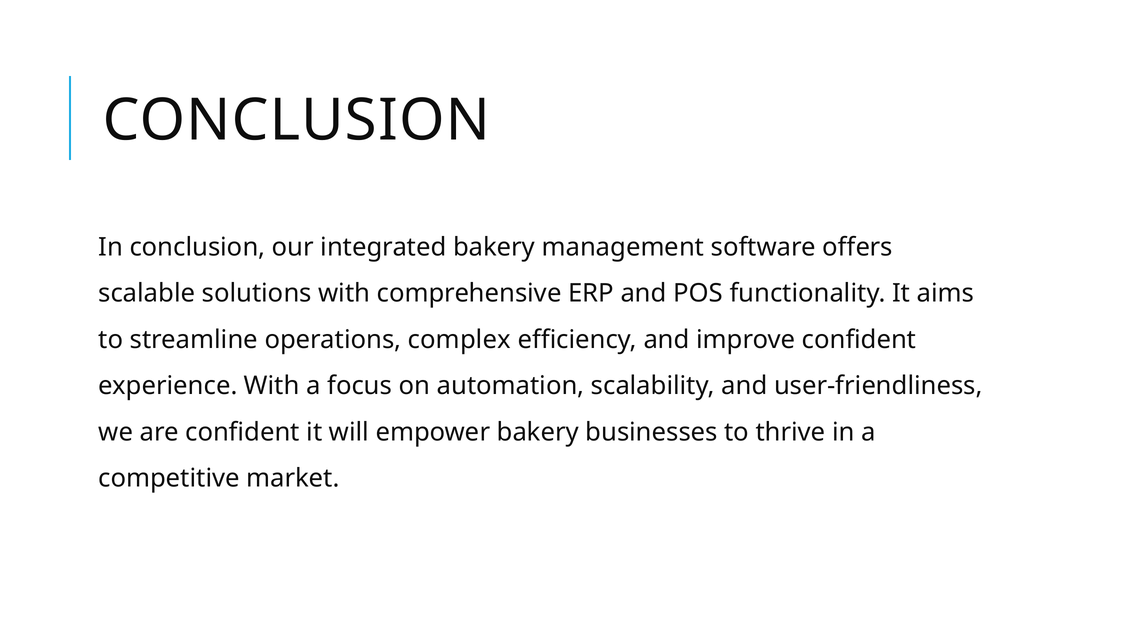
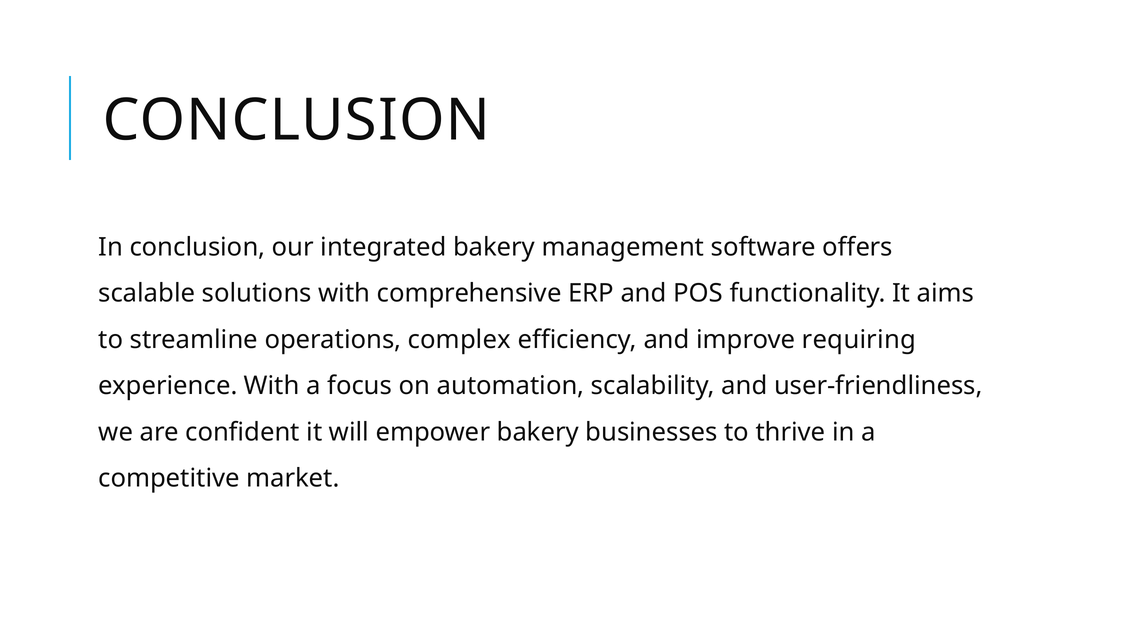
improve confident: confident -> requiring
